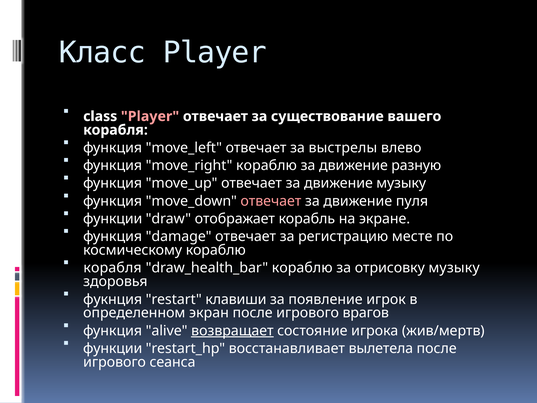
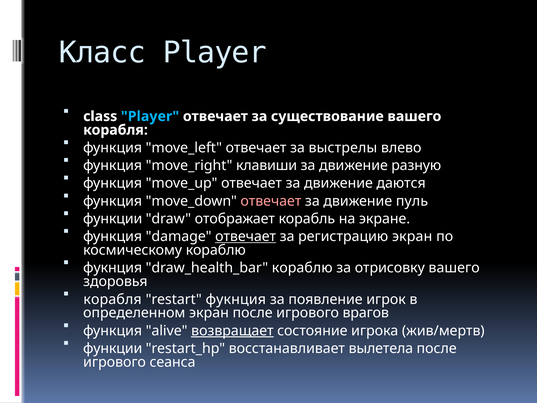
Player at (150, 116) colour: pink -> light blue
move_right кораблю: кораблю -> клавиши
движение музыку: музыку -> даются
пуля: пуля -> пуль
отвечает at (246, 236) underline: none -> present
регистрацию месте: месте -> экран
корабля at (113, 268): корабля -> фукнция
отрисовку музыку: музыку -> вашего
фукнция at (113, 299): фукнция -> корабля
restart клавиши: клавиши -> фукнция
